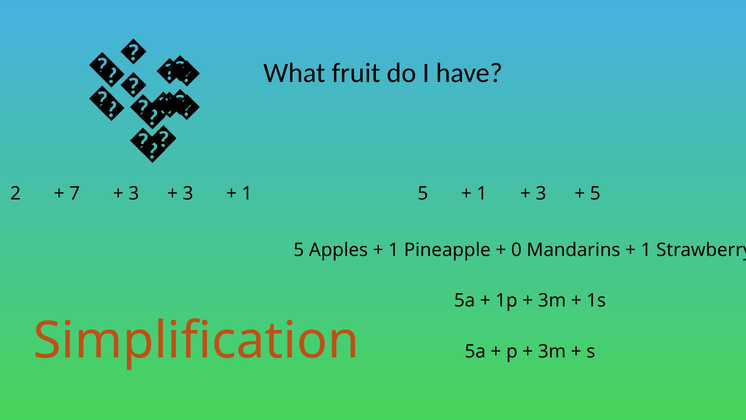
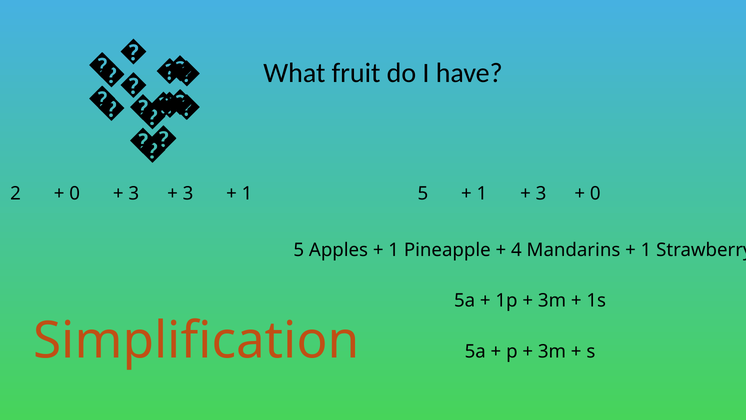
7 at (75, 193): 7 -> 0
5 at (595, 193): 5 -> 0
0: 0 -> 4
